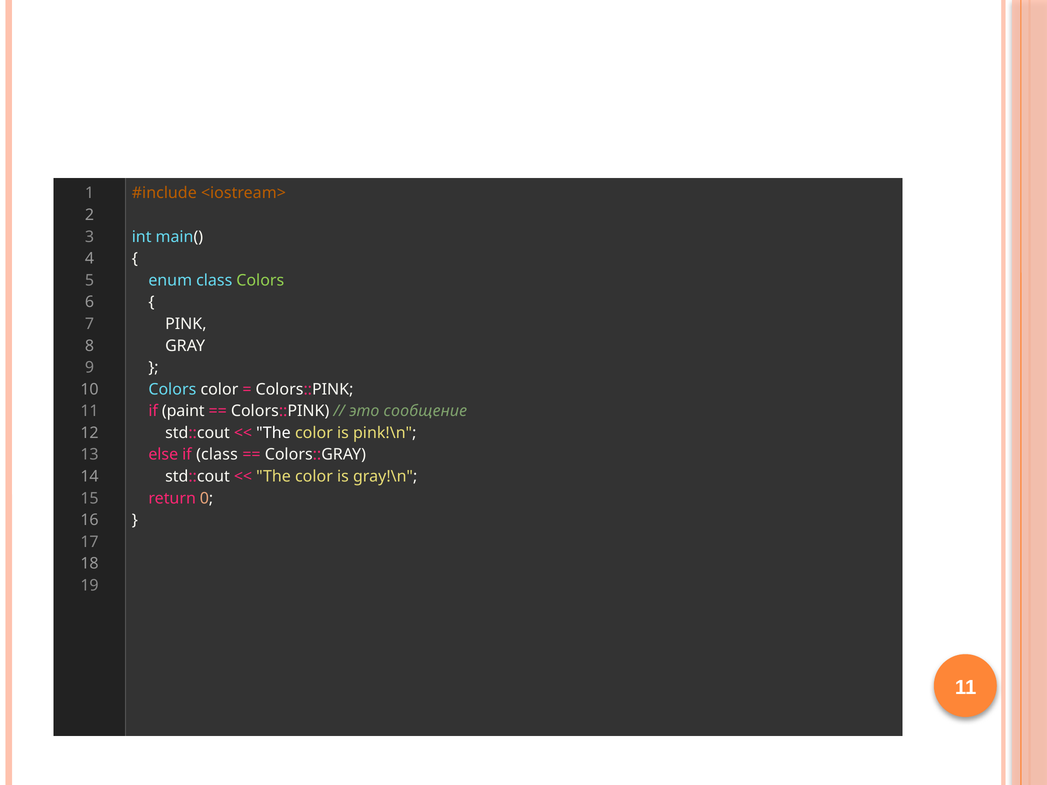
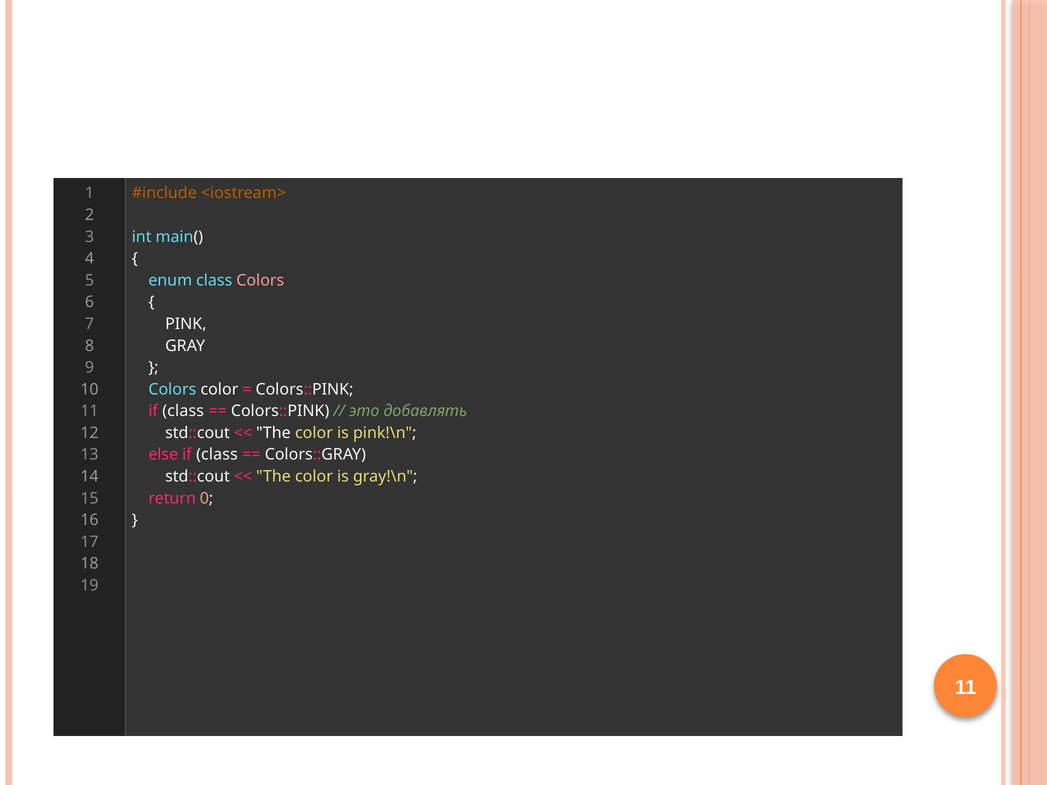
Colors at (260, 280) colour: light green -> pink
paint at (183, 411): paint -> class
сообщение: сообщение -> добавлять
